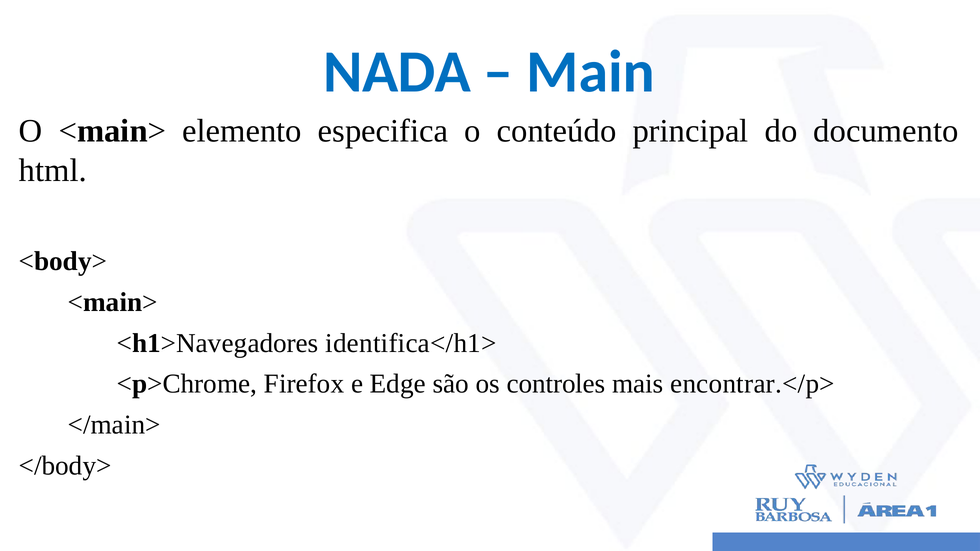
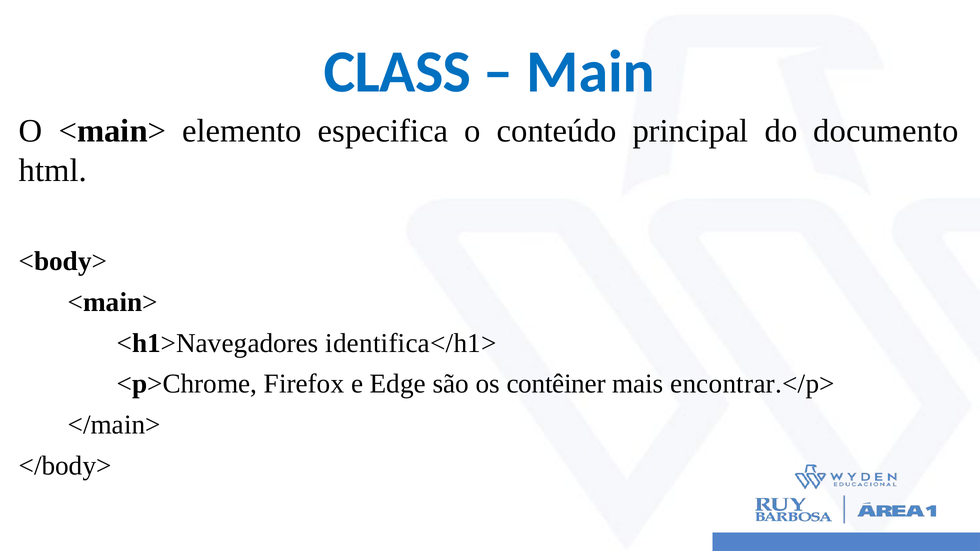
NADA: NADA -> CLASS
controles: controles -> contêiner
